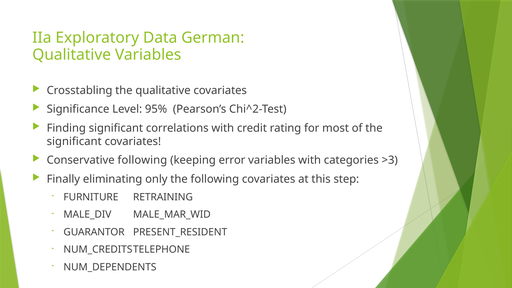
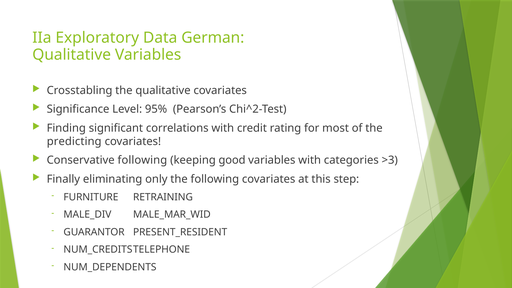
significant at (74, 141): significant -> predicting
error: error -> good
